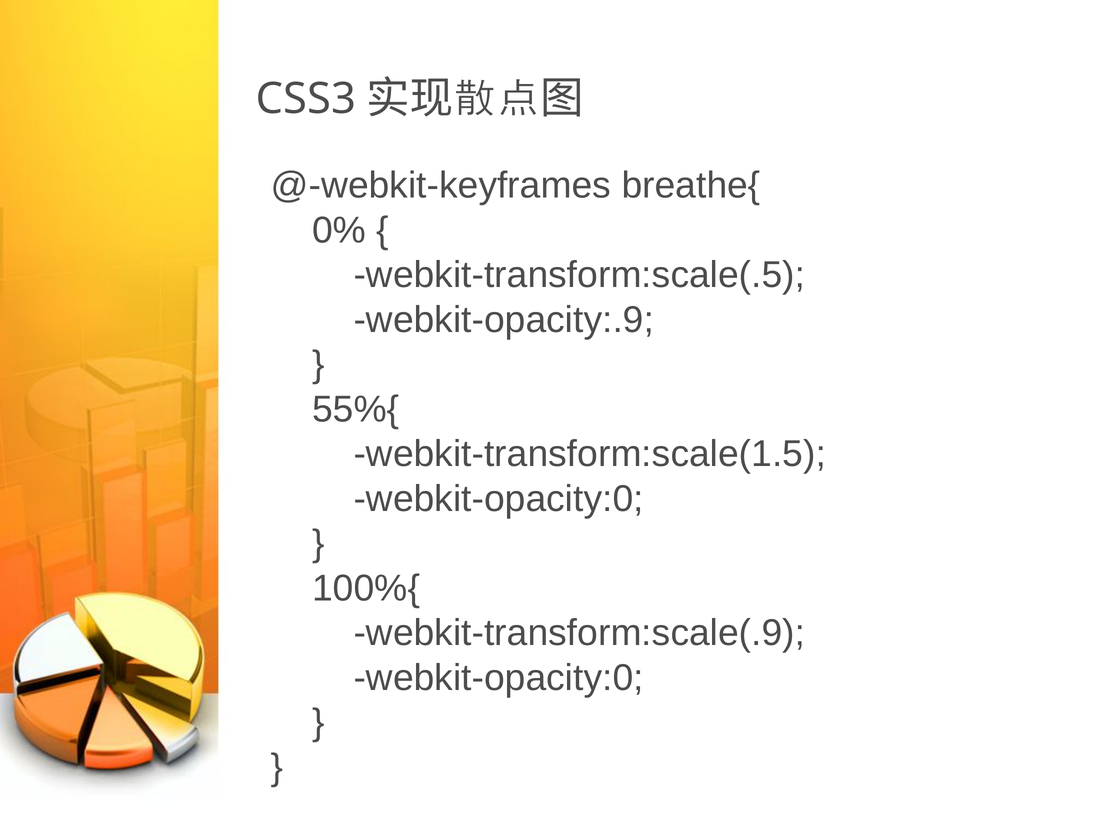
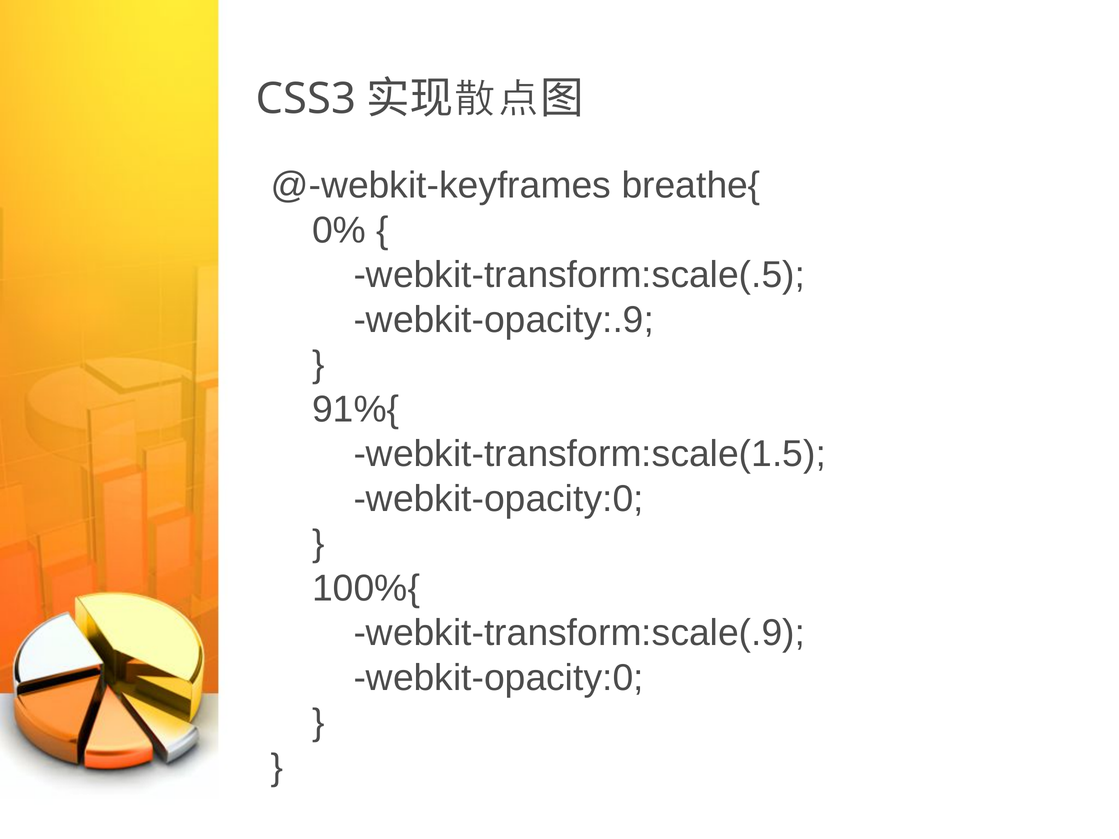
55%{: 55%{ -> 91%{
